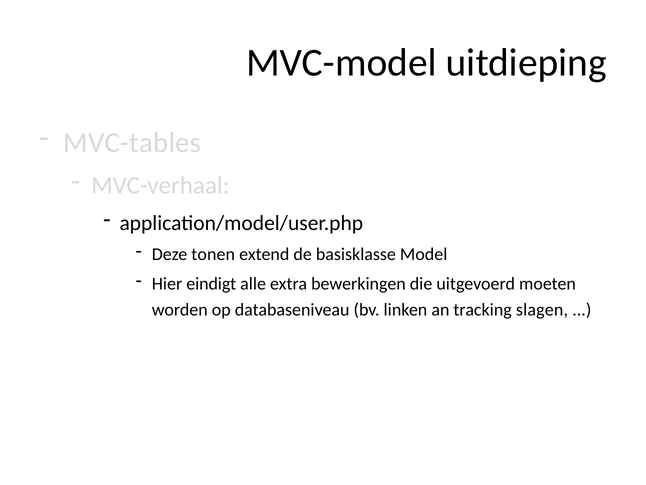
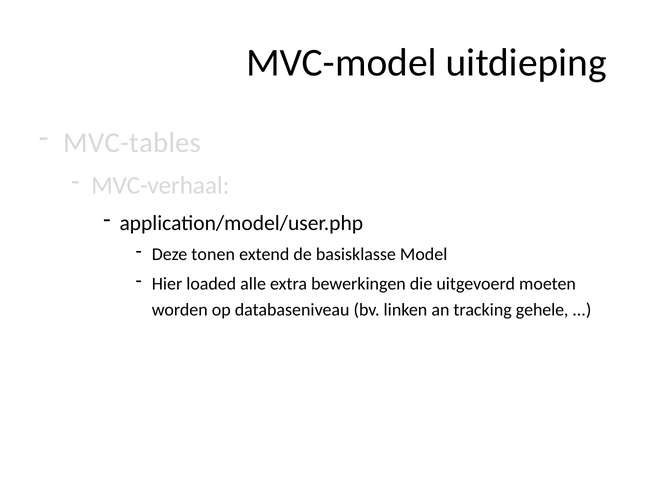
eindigt: eindigt -> loaded
slagen: slagen -> gehele
